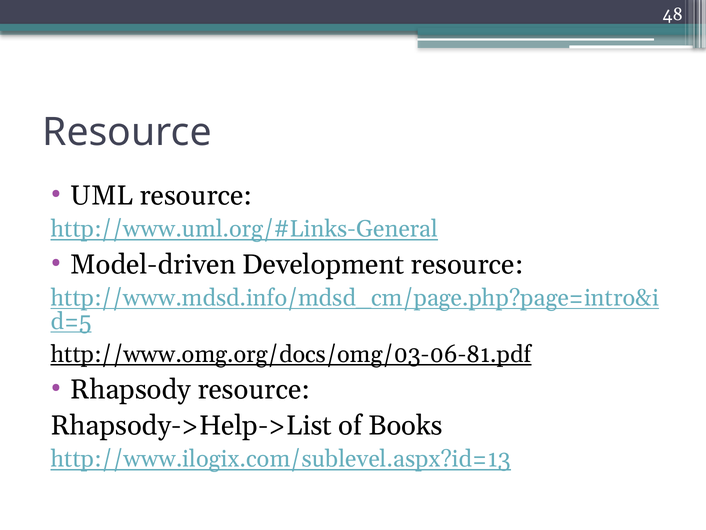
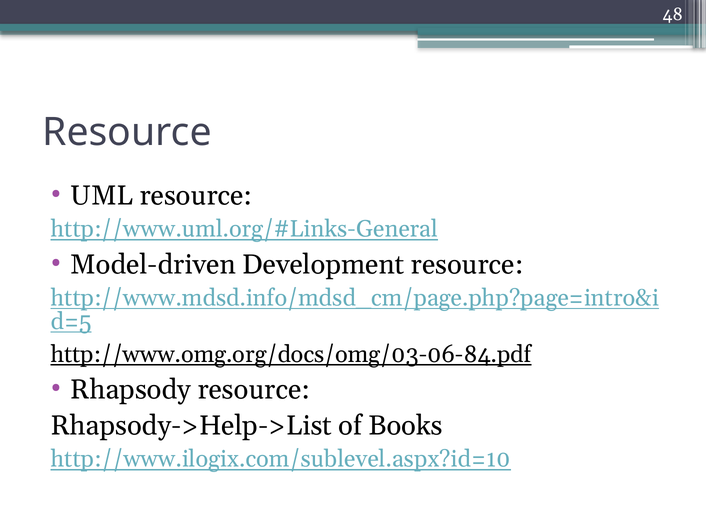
http://www.omg.org/docs/omg/03-06-81.pdf: http://www.omg.org/docs/omg/03-06-81.pdf -> http://www.omg.org/docs/omg/03-06-84.pdf
http://www.ilogix.com/sublevel.aspx?id=13: http://www.ilogix.com/sublevel.aspx?id=13 -> http://www.ilogix.com/sublevel.aspx?id=10
